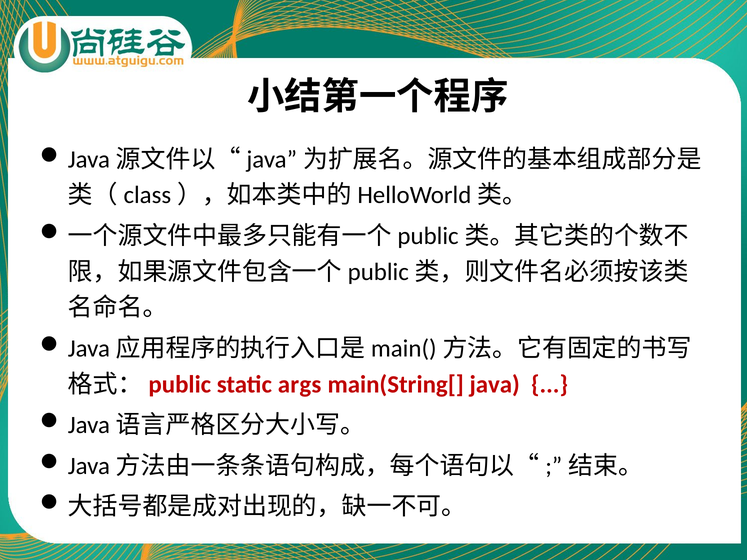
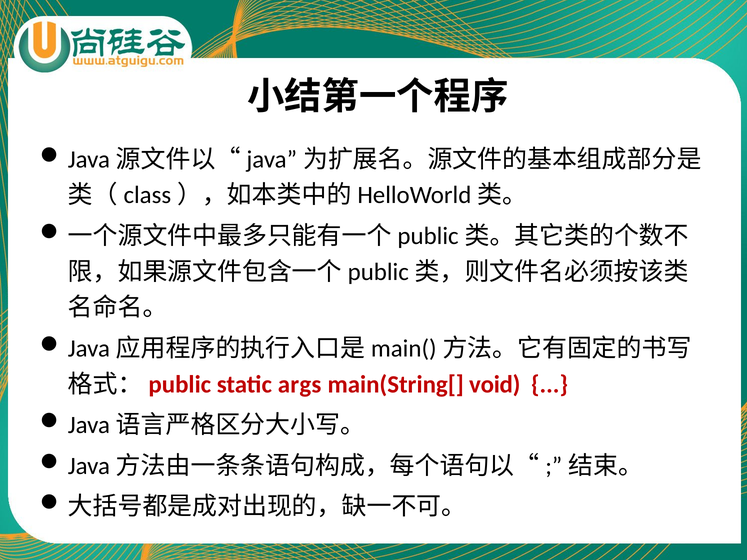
java: java -> void
